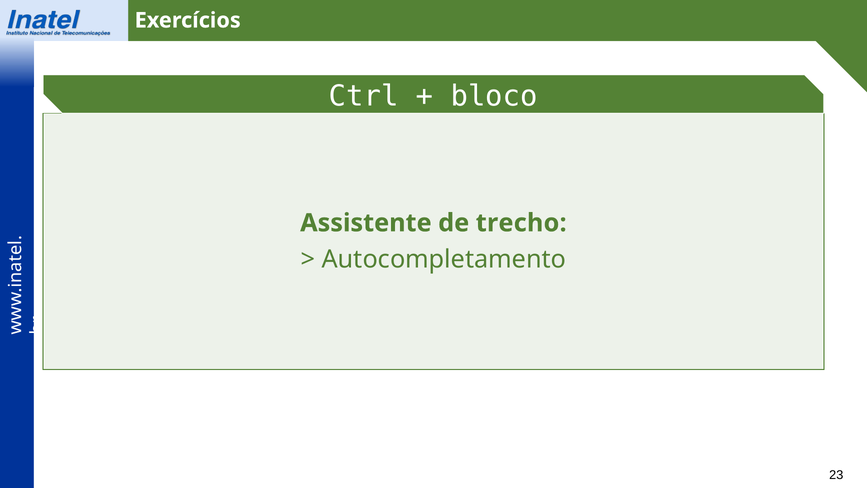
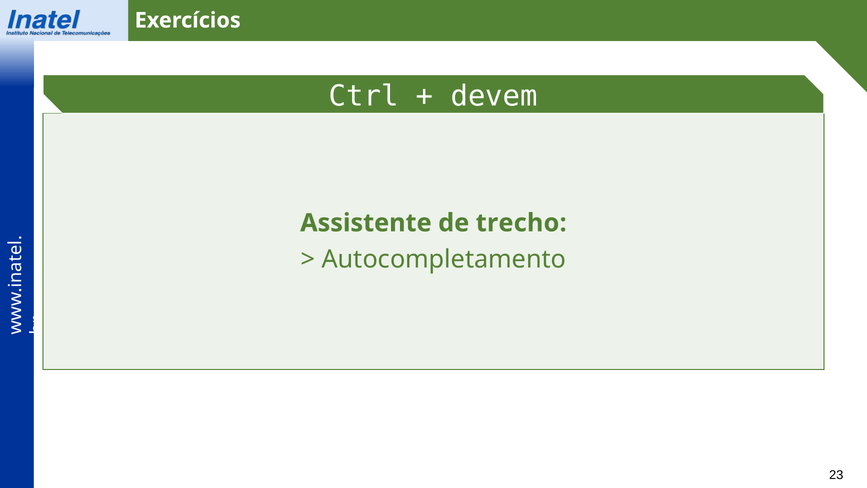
bloco: bloco -> devem
